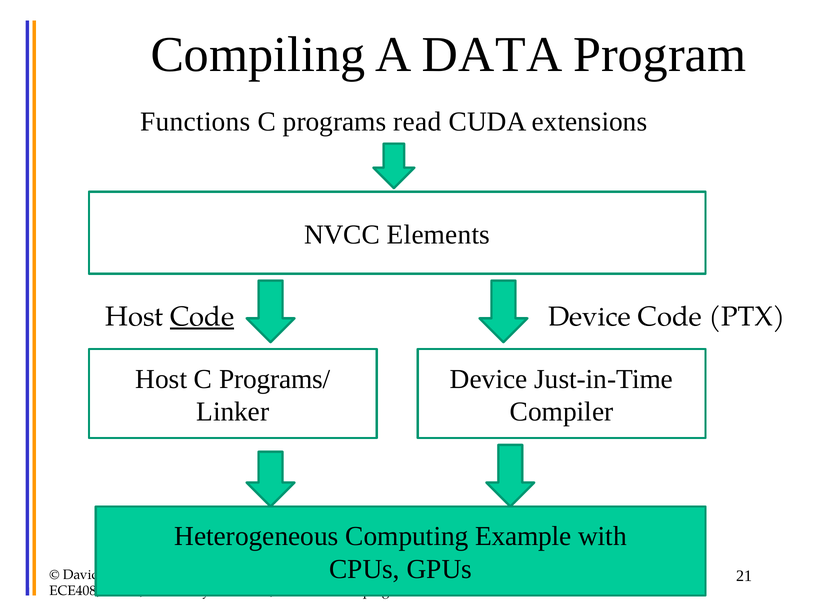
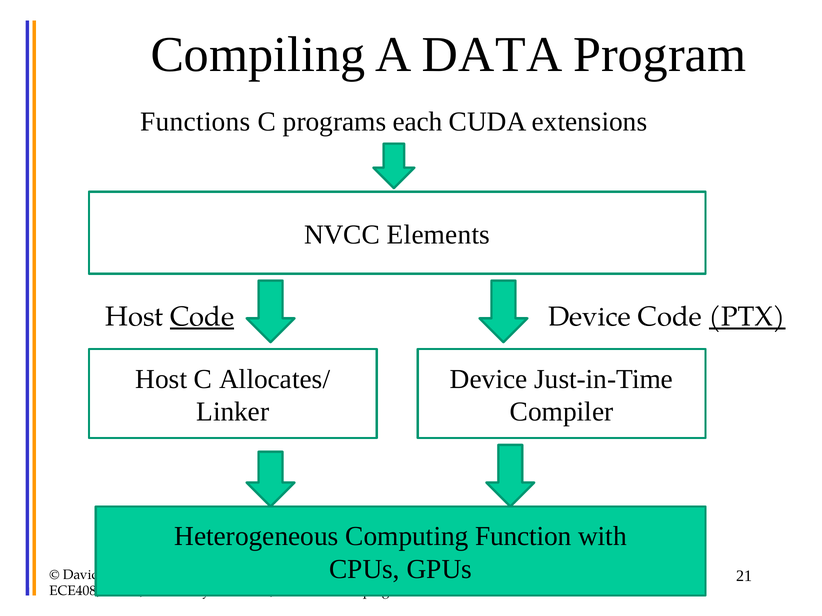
read: read -> each
PTX underline: none -> present
Programs/: Programs/ -> Allocates/
Example: Example -> Function
